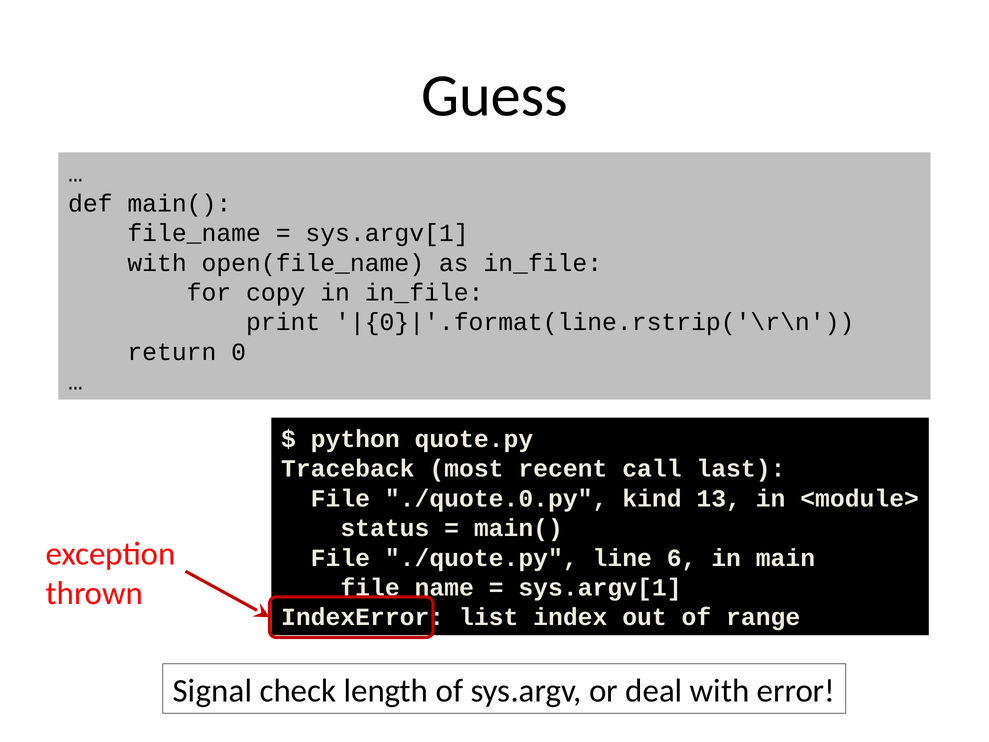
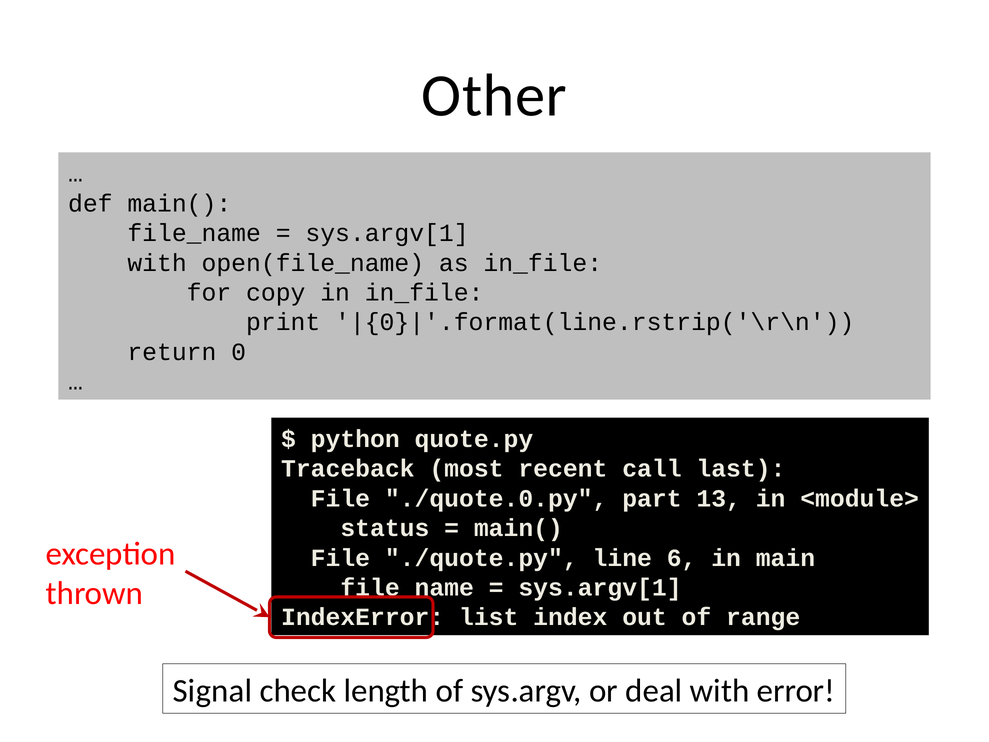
Guess: Guess -> Other
kind: kind -> part
